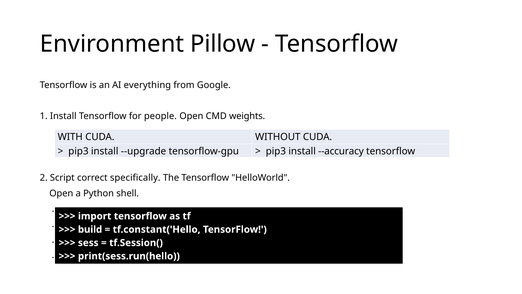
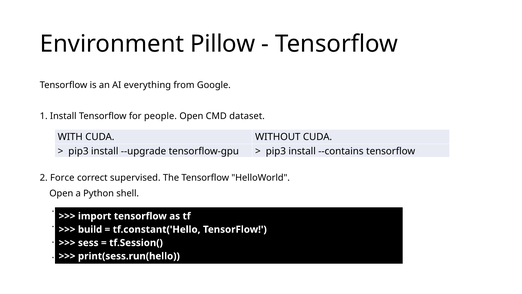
weights: weights -> dataset
--accuracy: --accuracy -> --contains
Script: Script -> Force
specifically: specifically -> supervised
